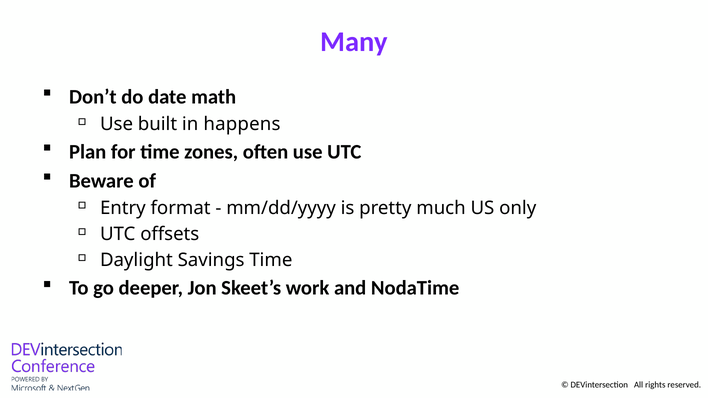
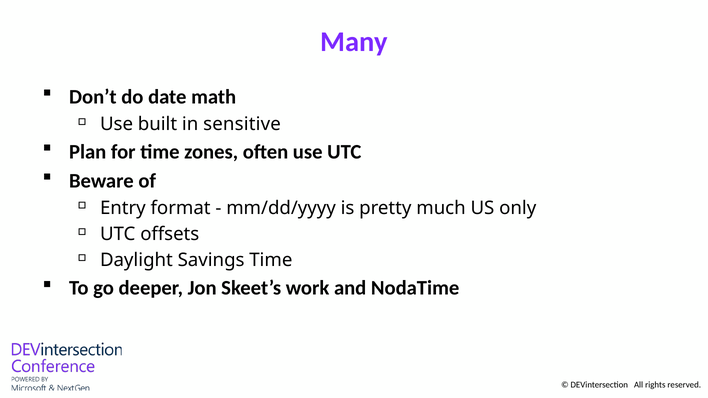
happens: happens -> sensitive
